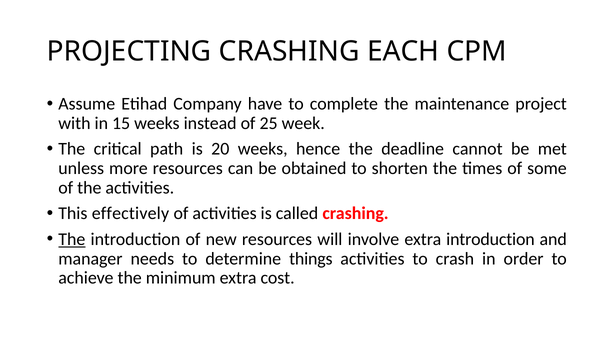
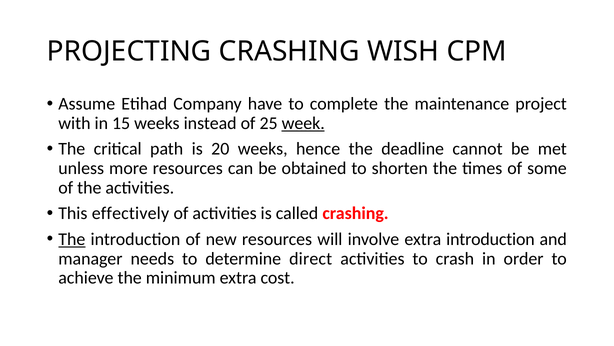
EACH: EACH -> WISH
week underline: none -> present
things: things -> direct
